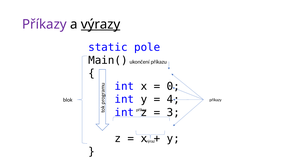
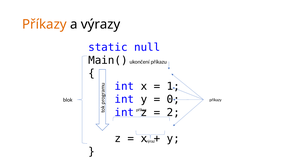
Příkazy at (44, 24) colour: purple -> orange
výrazy underline: present -> none
pole: pole -> null
0: 0 -> 1
4: 4 -> 0
3: 3 -> 2
